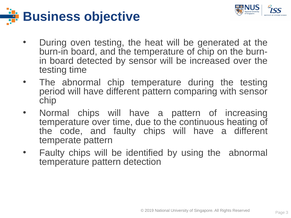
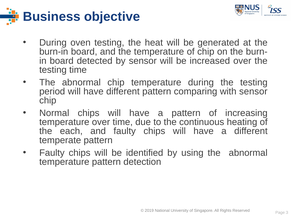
code: code -> each
